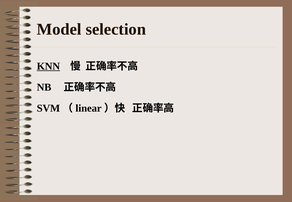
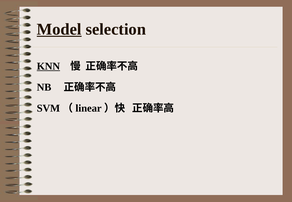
Model underline: none -> present
